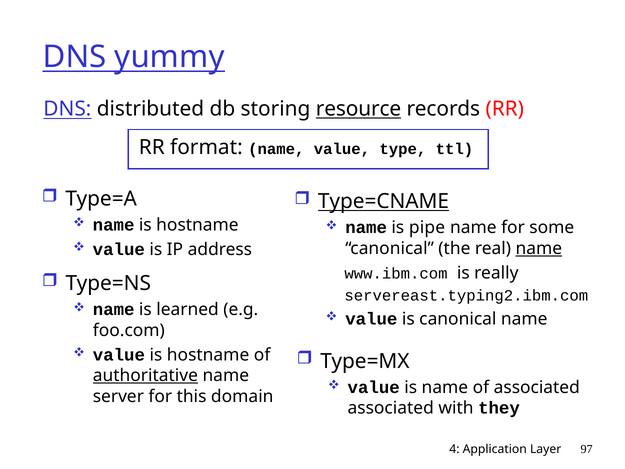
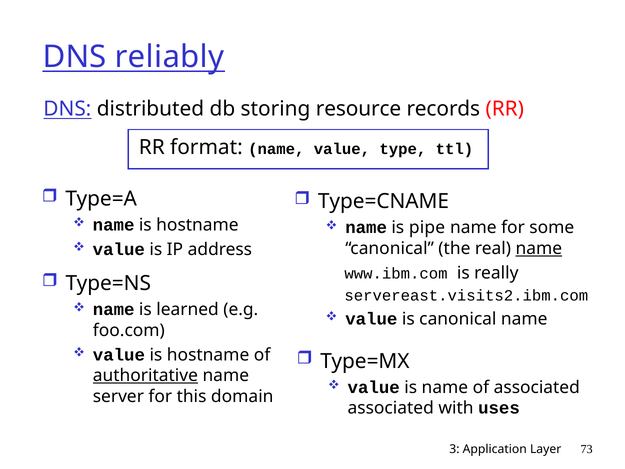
yummy: yummy -> reliably
resource underline: present -> none
Type=CNAME underline: present -> none
servereast.typing2.ibm.com: servereast.typing2.ibm.com -> servereast.visits2.ibm.com
they: they -> uses
4: 4 -> 3
97: 97 -> 73
